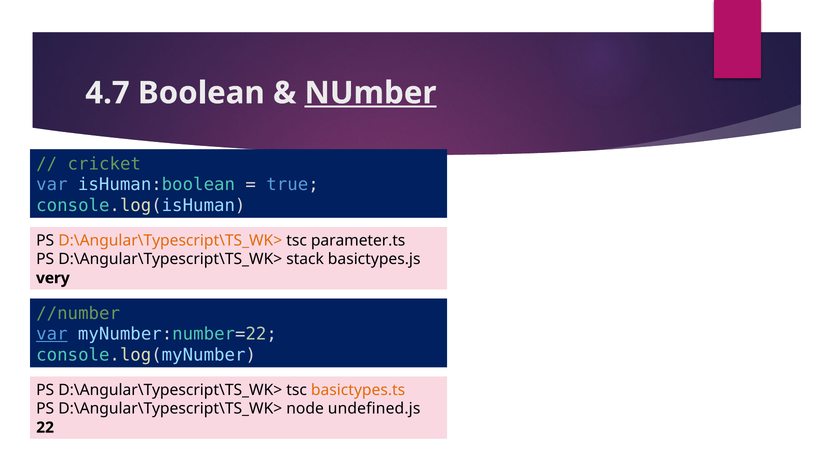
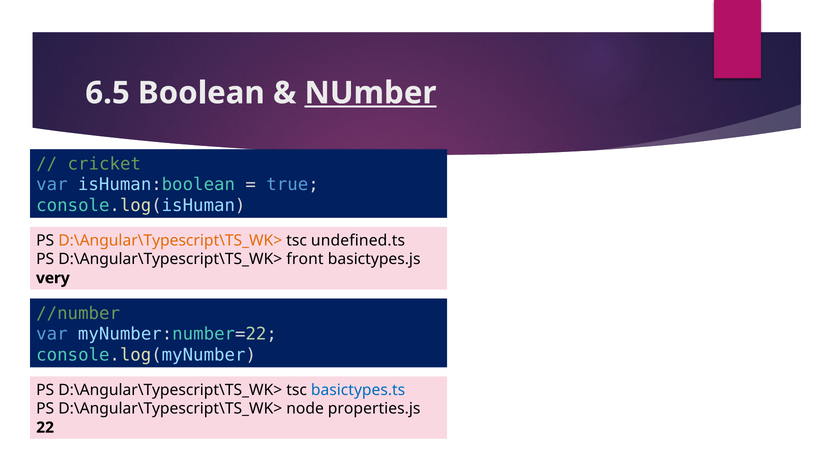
4.7: 4.7 -> 6.5
parameter.ts: parameter.ts -> undefined.ts
stack: stack -> front
var at (52, 334) underline: present -> none
basictypes.ts colour: orange -> blue
undefined.js: undefined.js -> properties.js
